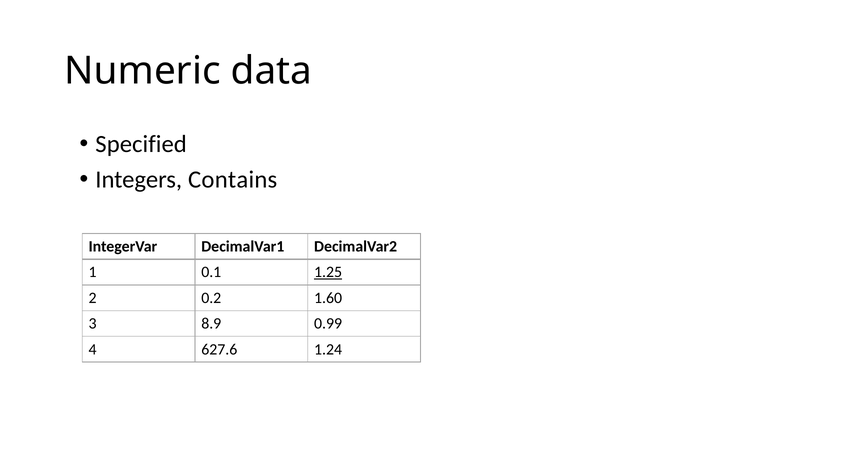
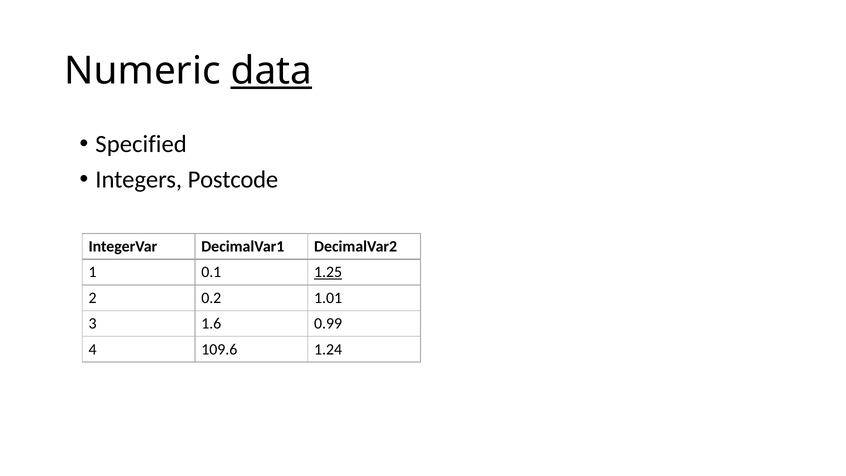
data underline: none -> present
Contains: Contains -> Postcode
1.60: 1.60 -> 1.01
8.9: 8.9 -> 1.6
627.6: 627.6 -> 109.6
